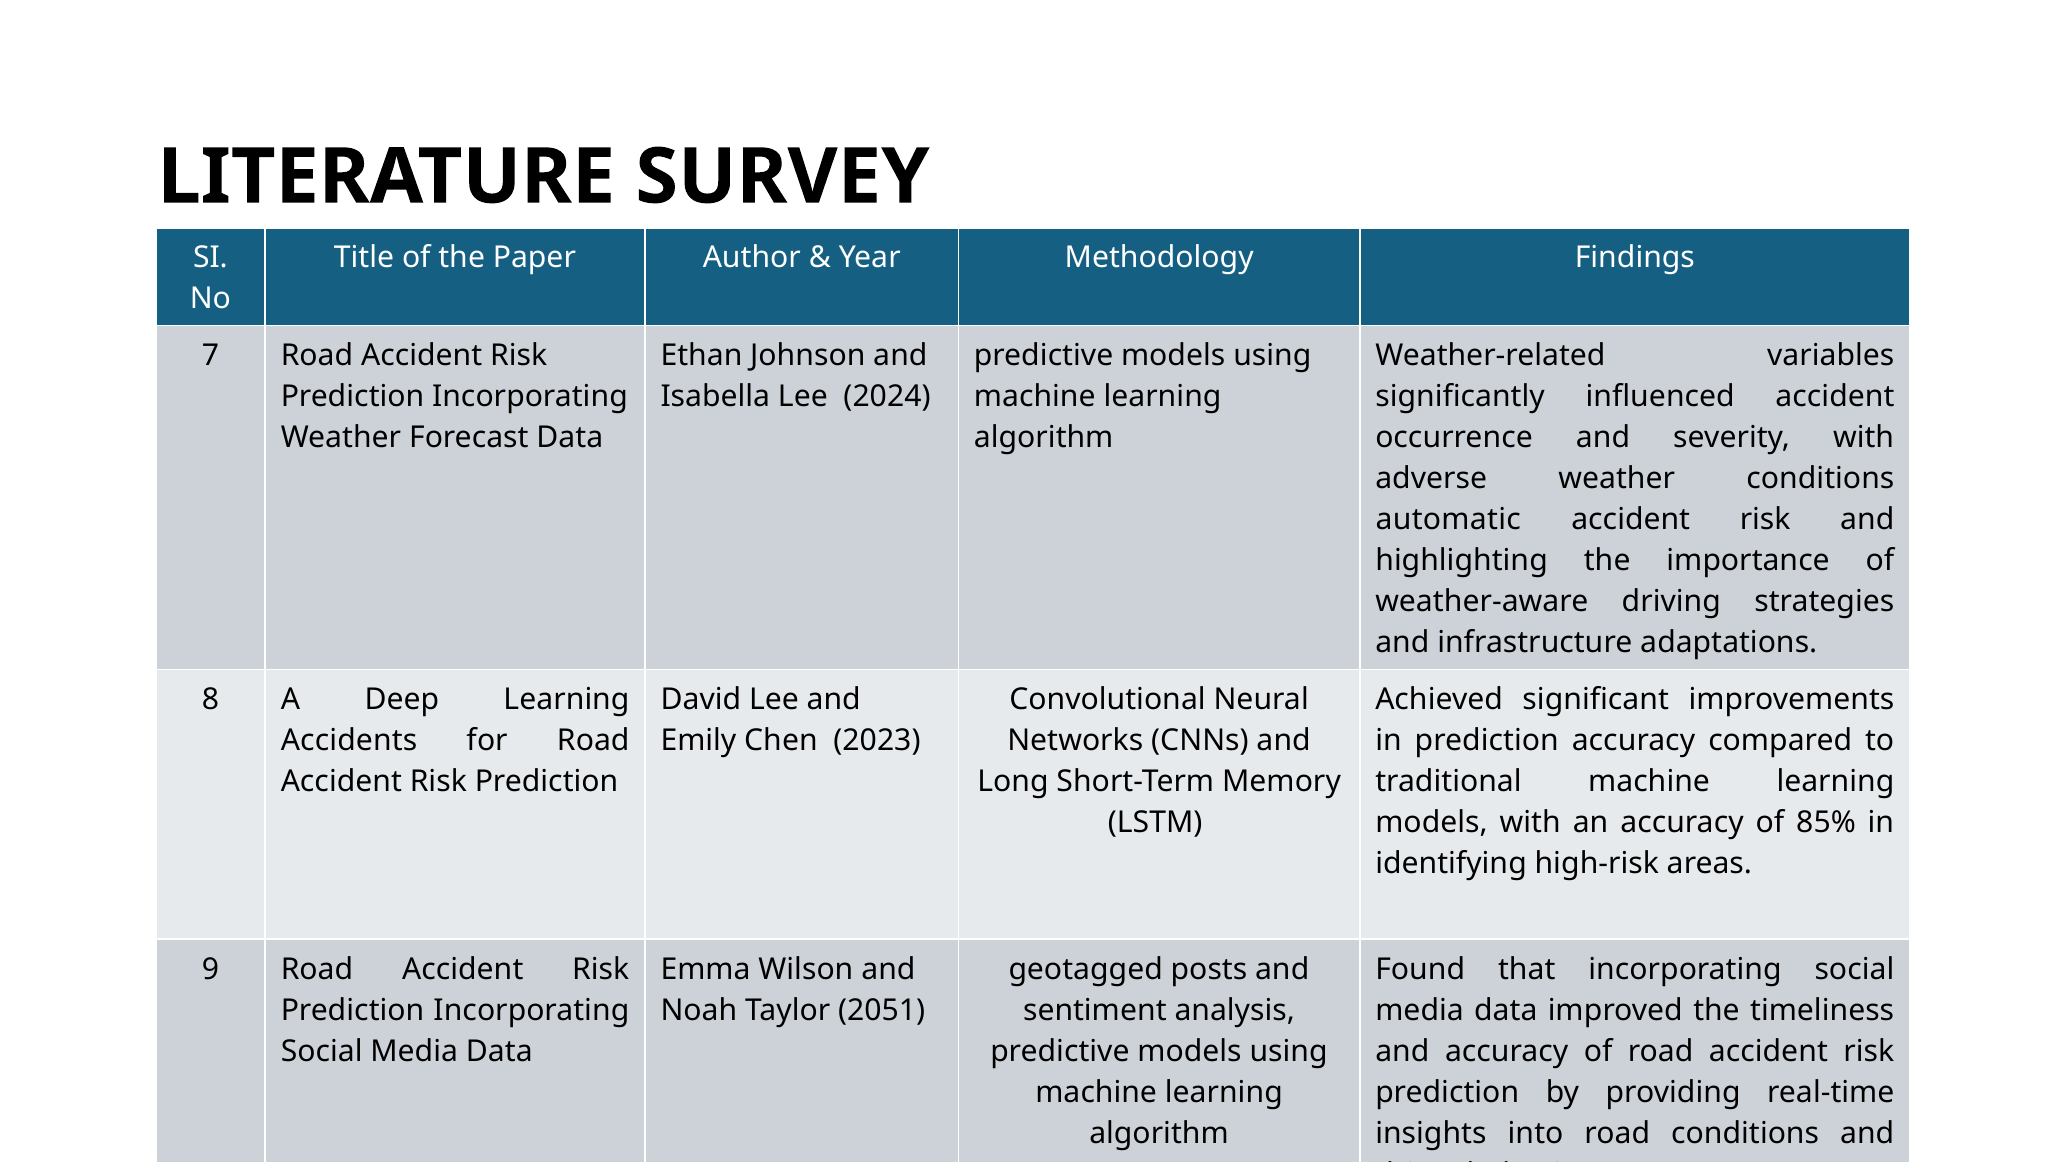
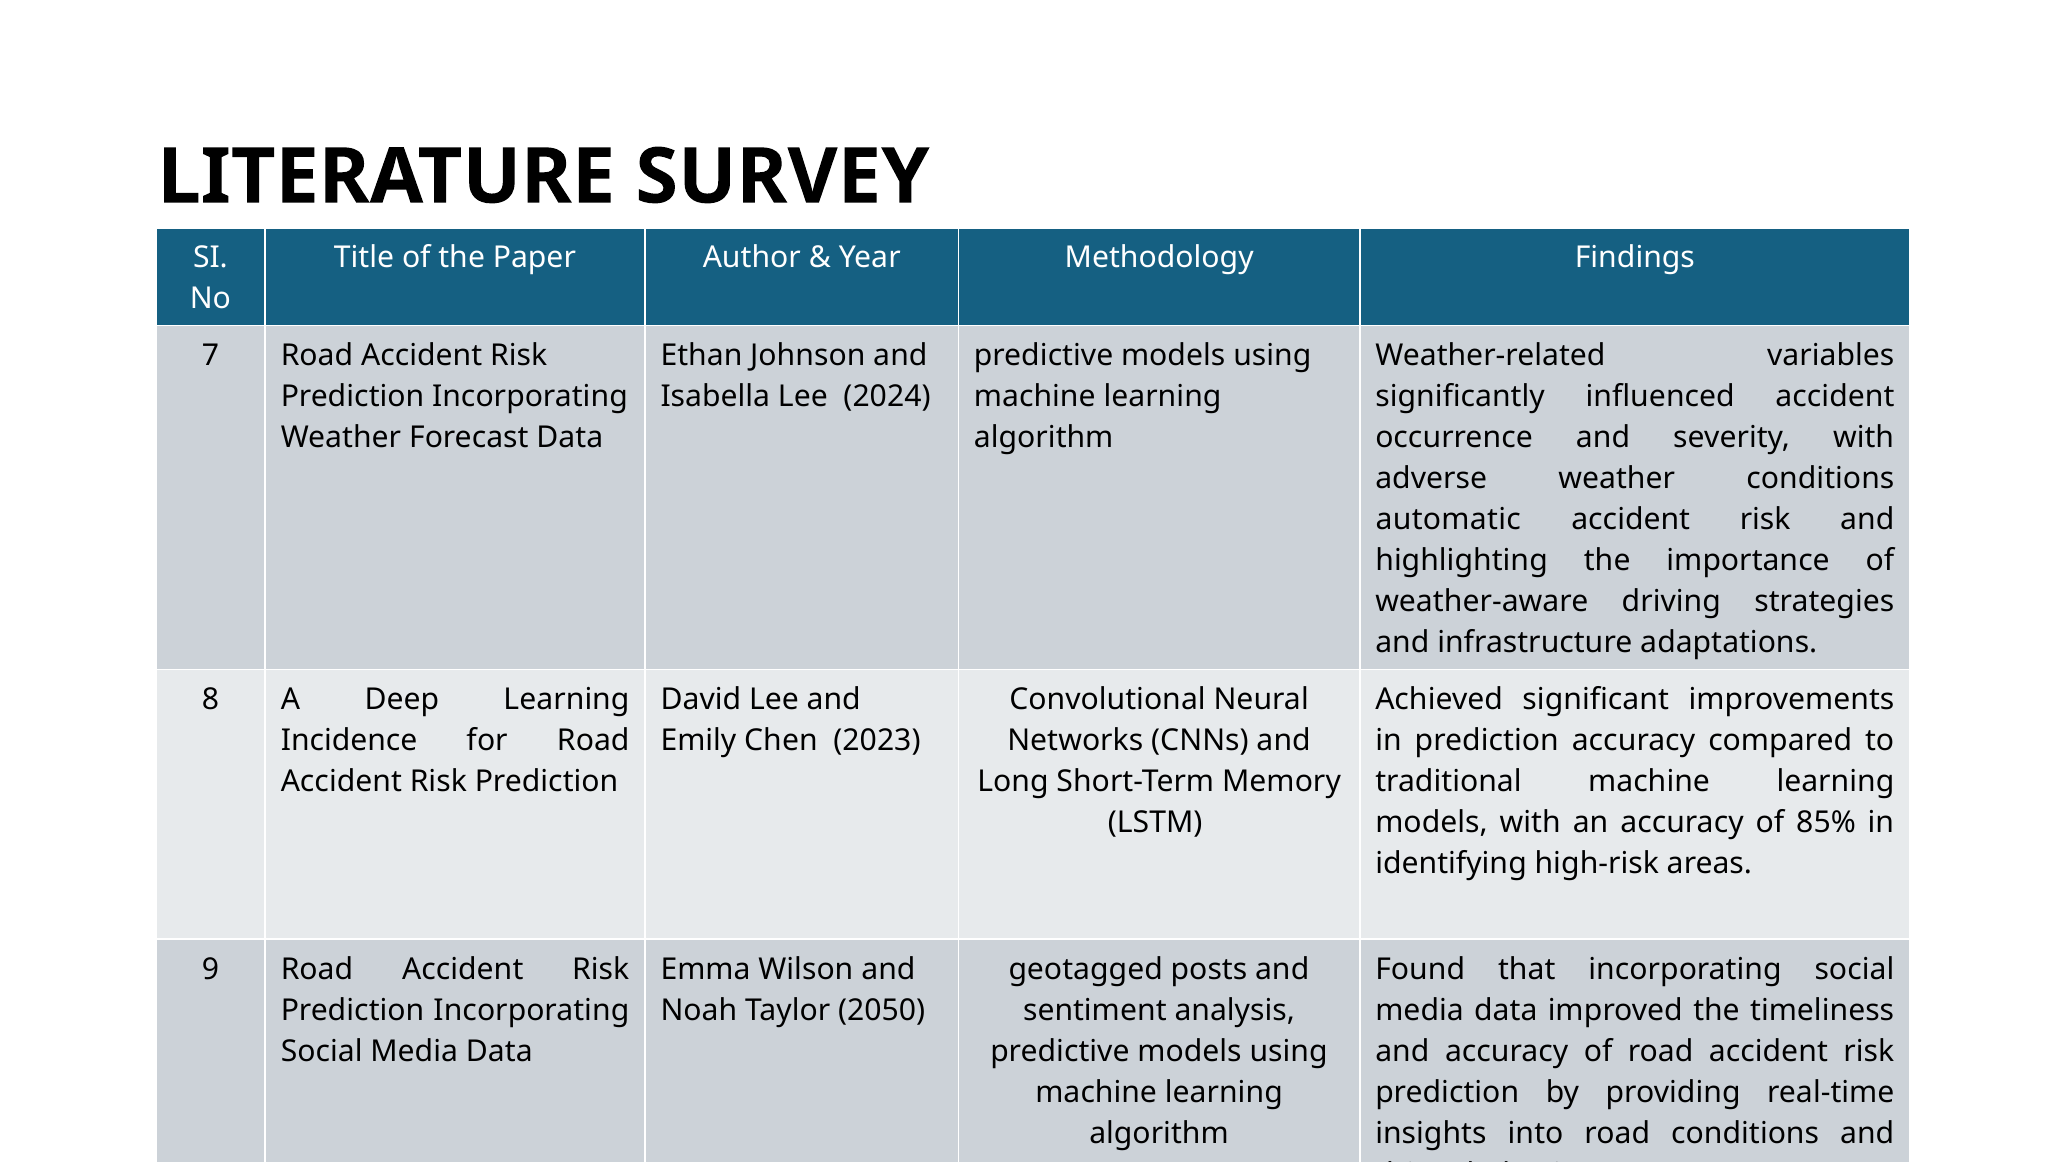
Accidents: Accidents -> Incidence
2051: 2051 -> 2050
